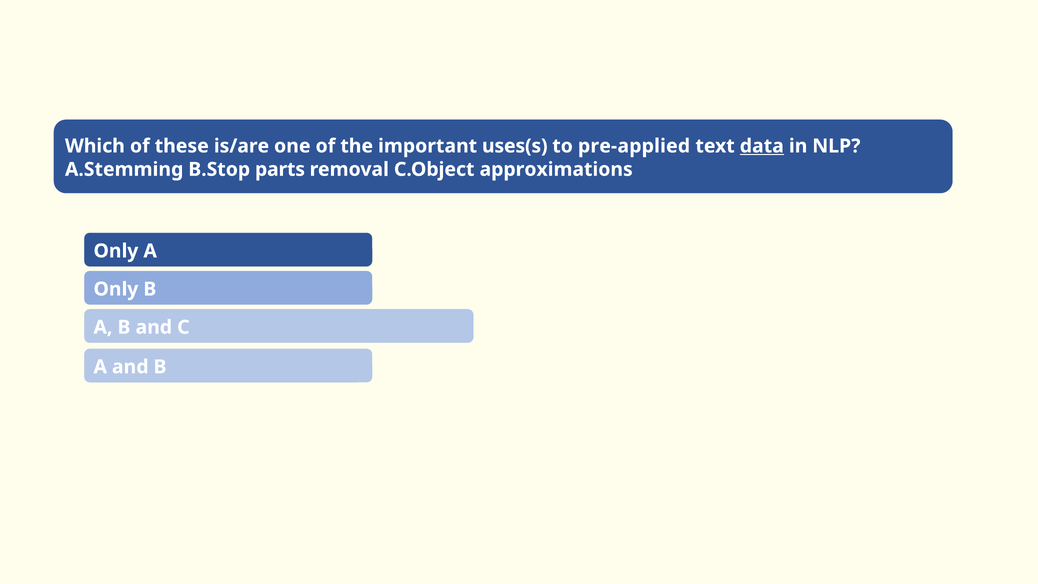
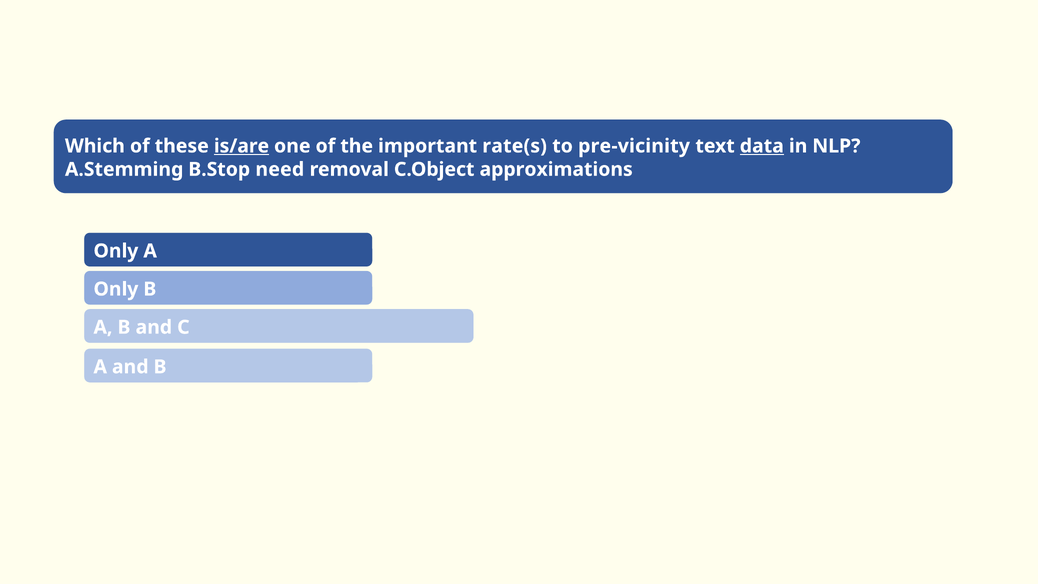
is/are underline: none -> present
uses(s: uses(s -> rate(s
pre-applied: pre-applied -> pre-vicinity
parts: parts -> need
